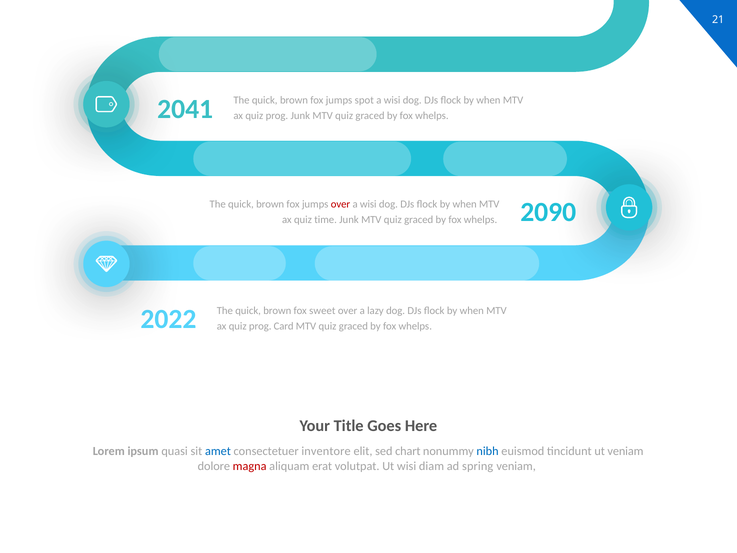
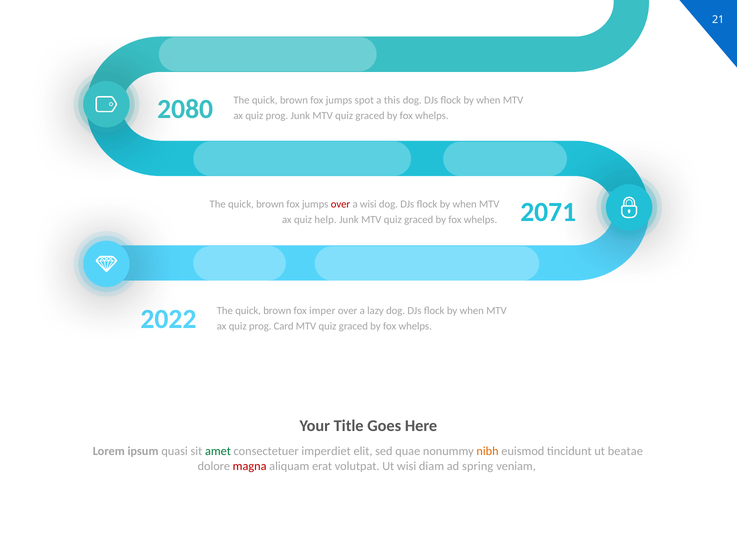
wisi at (392, 100): wisi -> this
2041: 2041 -> 2080
time: time -> help
2090: 2090 -> 2071
sweet: sweet -> imper
amet colour: blue -> green
inventore: inventore -> imperdiet
chart: chart -> quae
nibh colour: blue -> orange
ut veniam: veniam -> beatae
